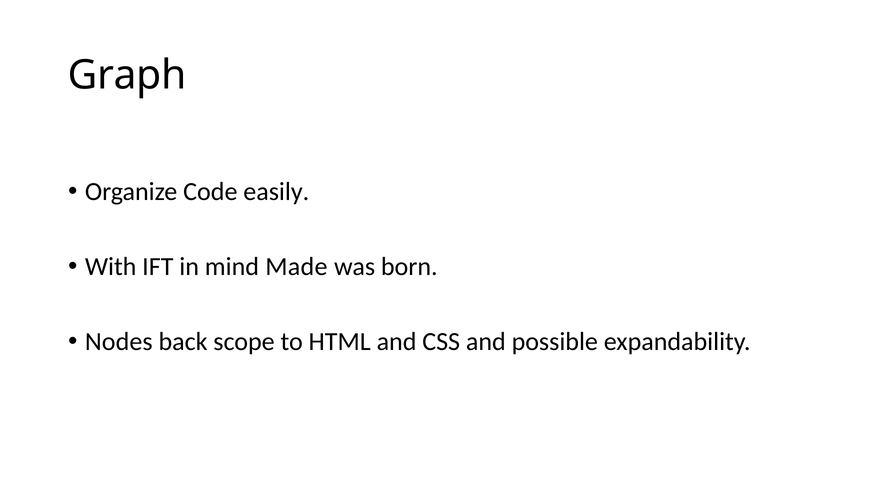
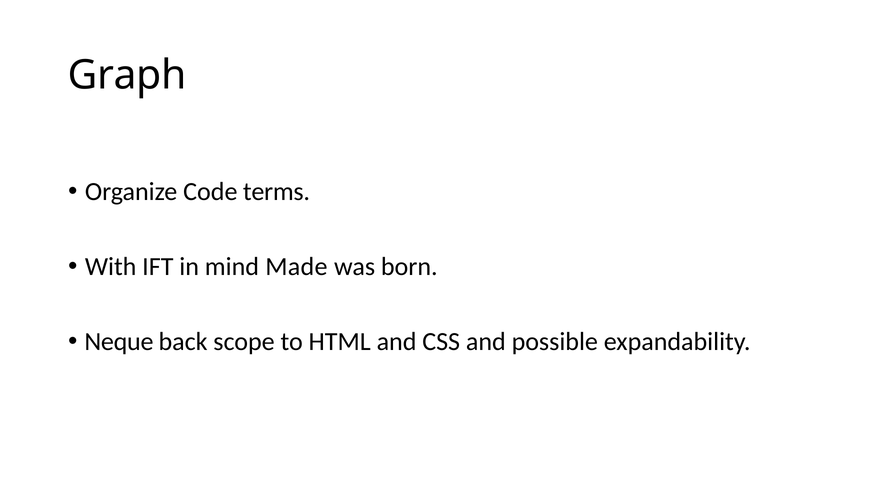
easily: easily -> terms
Nodes: Nodes -> Neque
